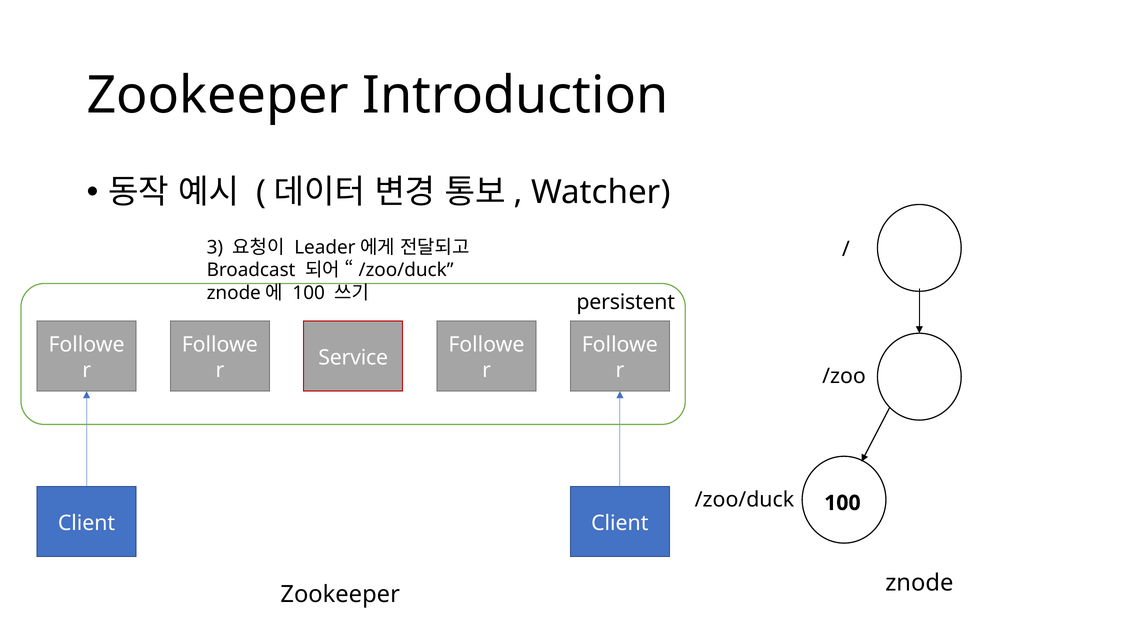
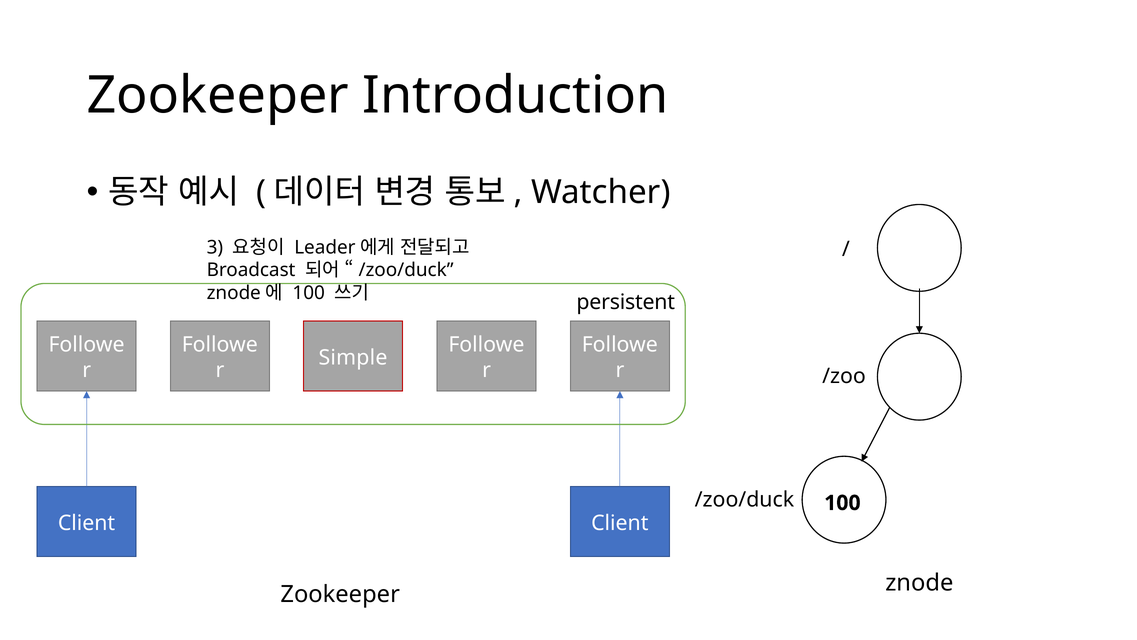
Service: Service -> Simple
